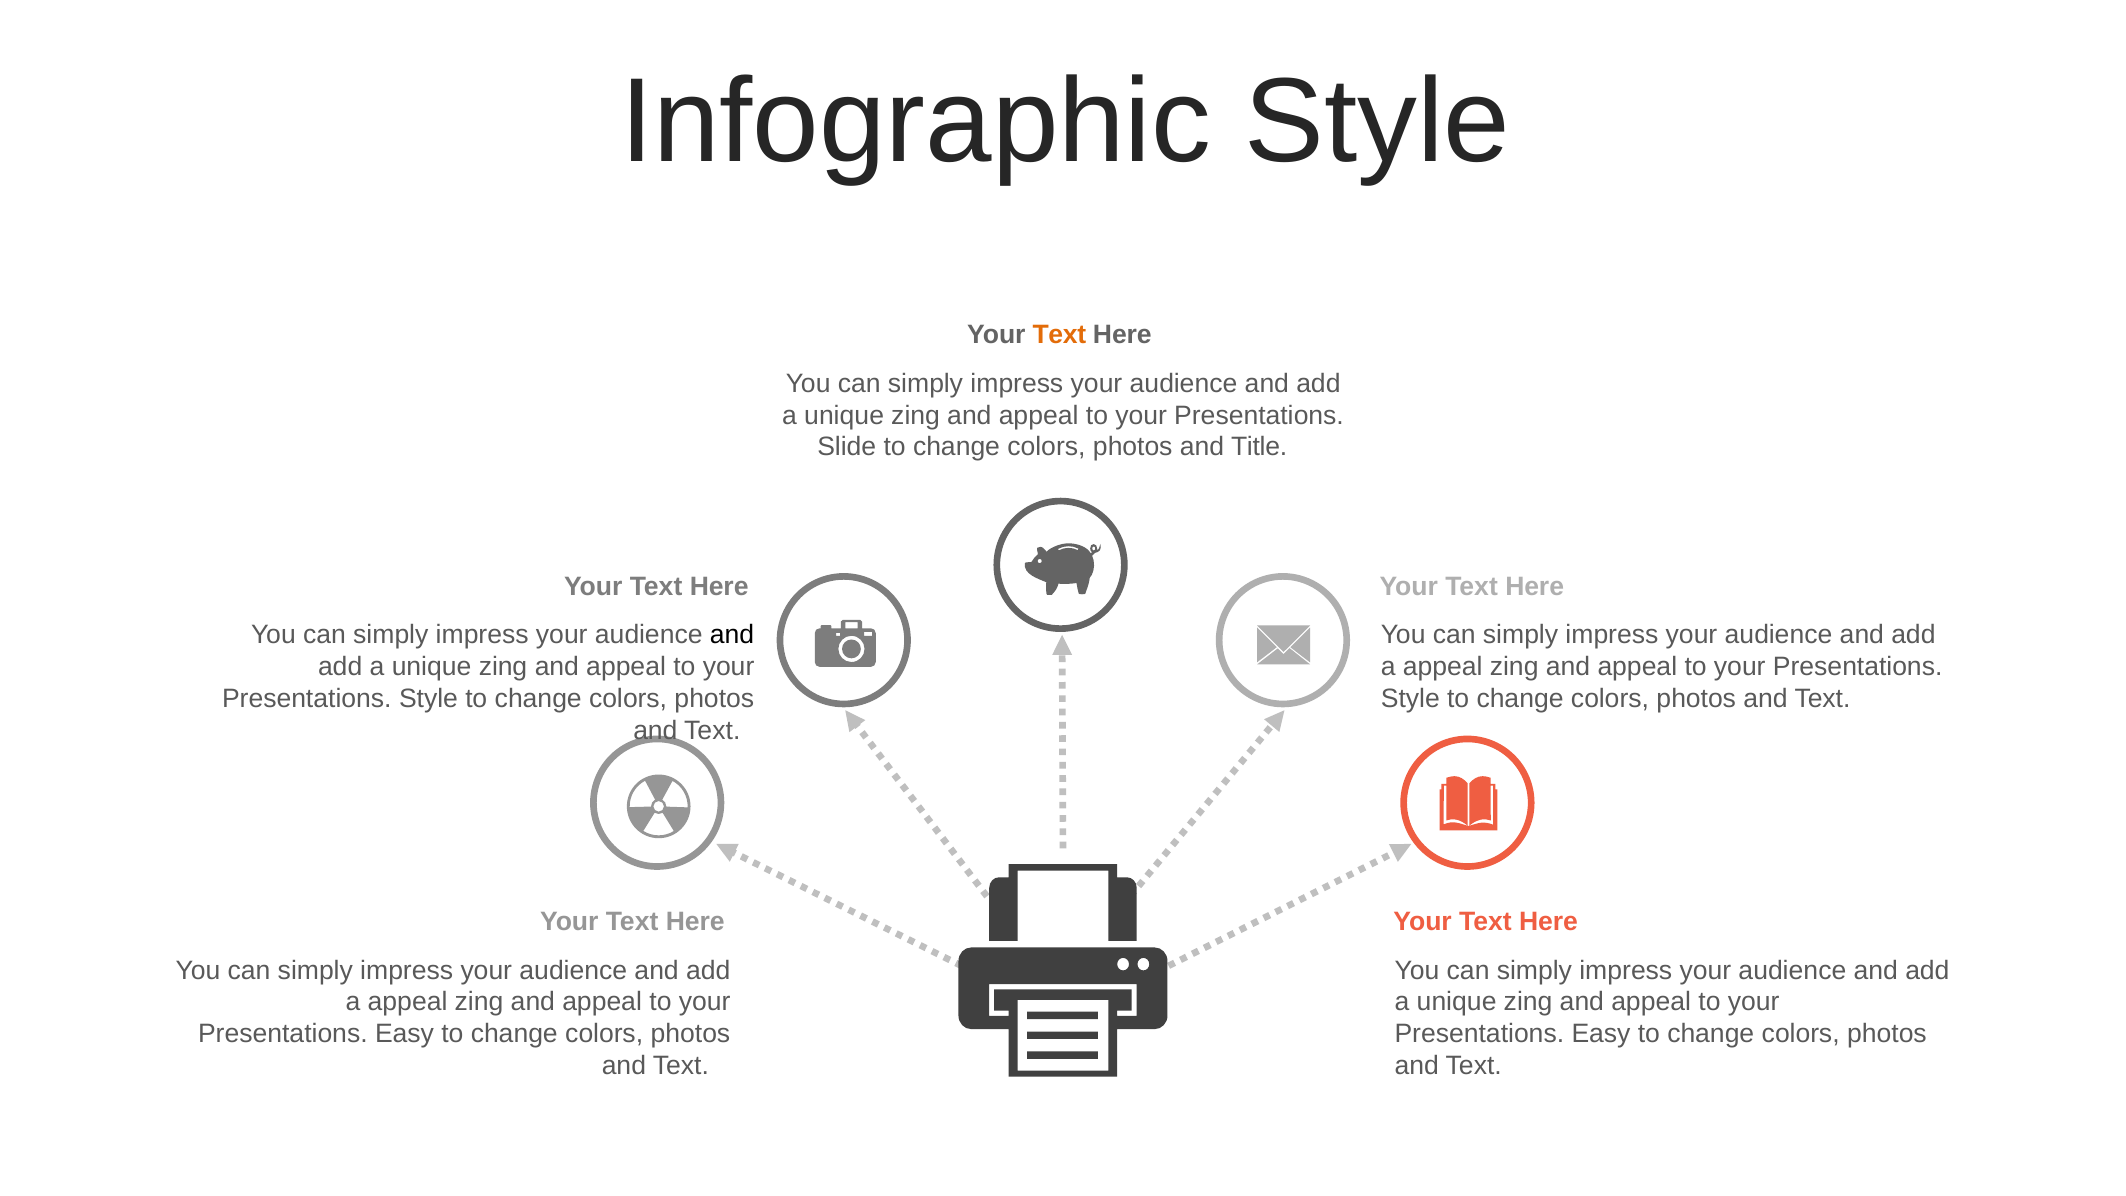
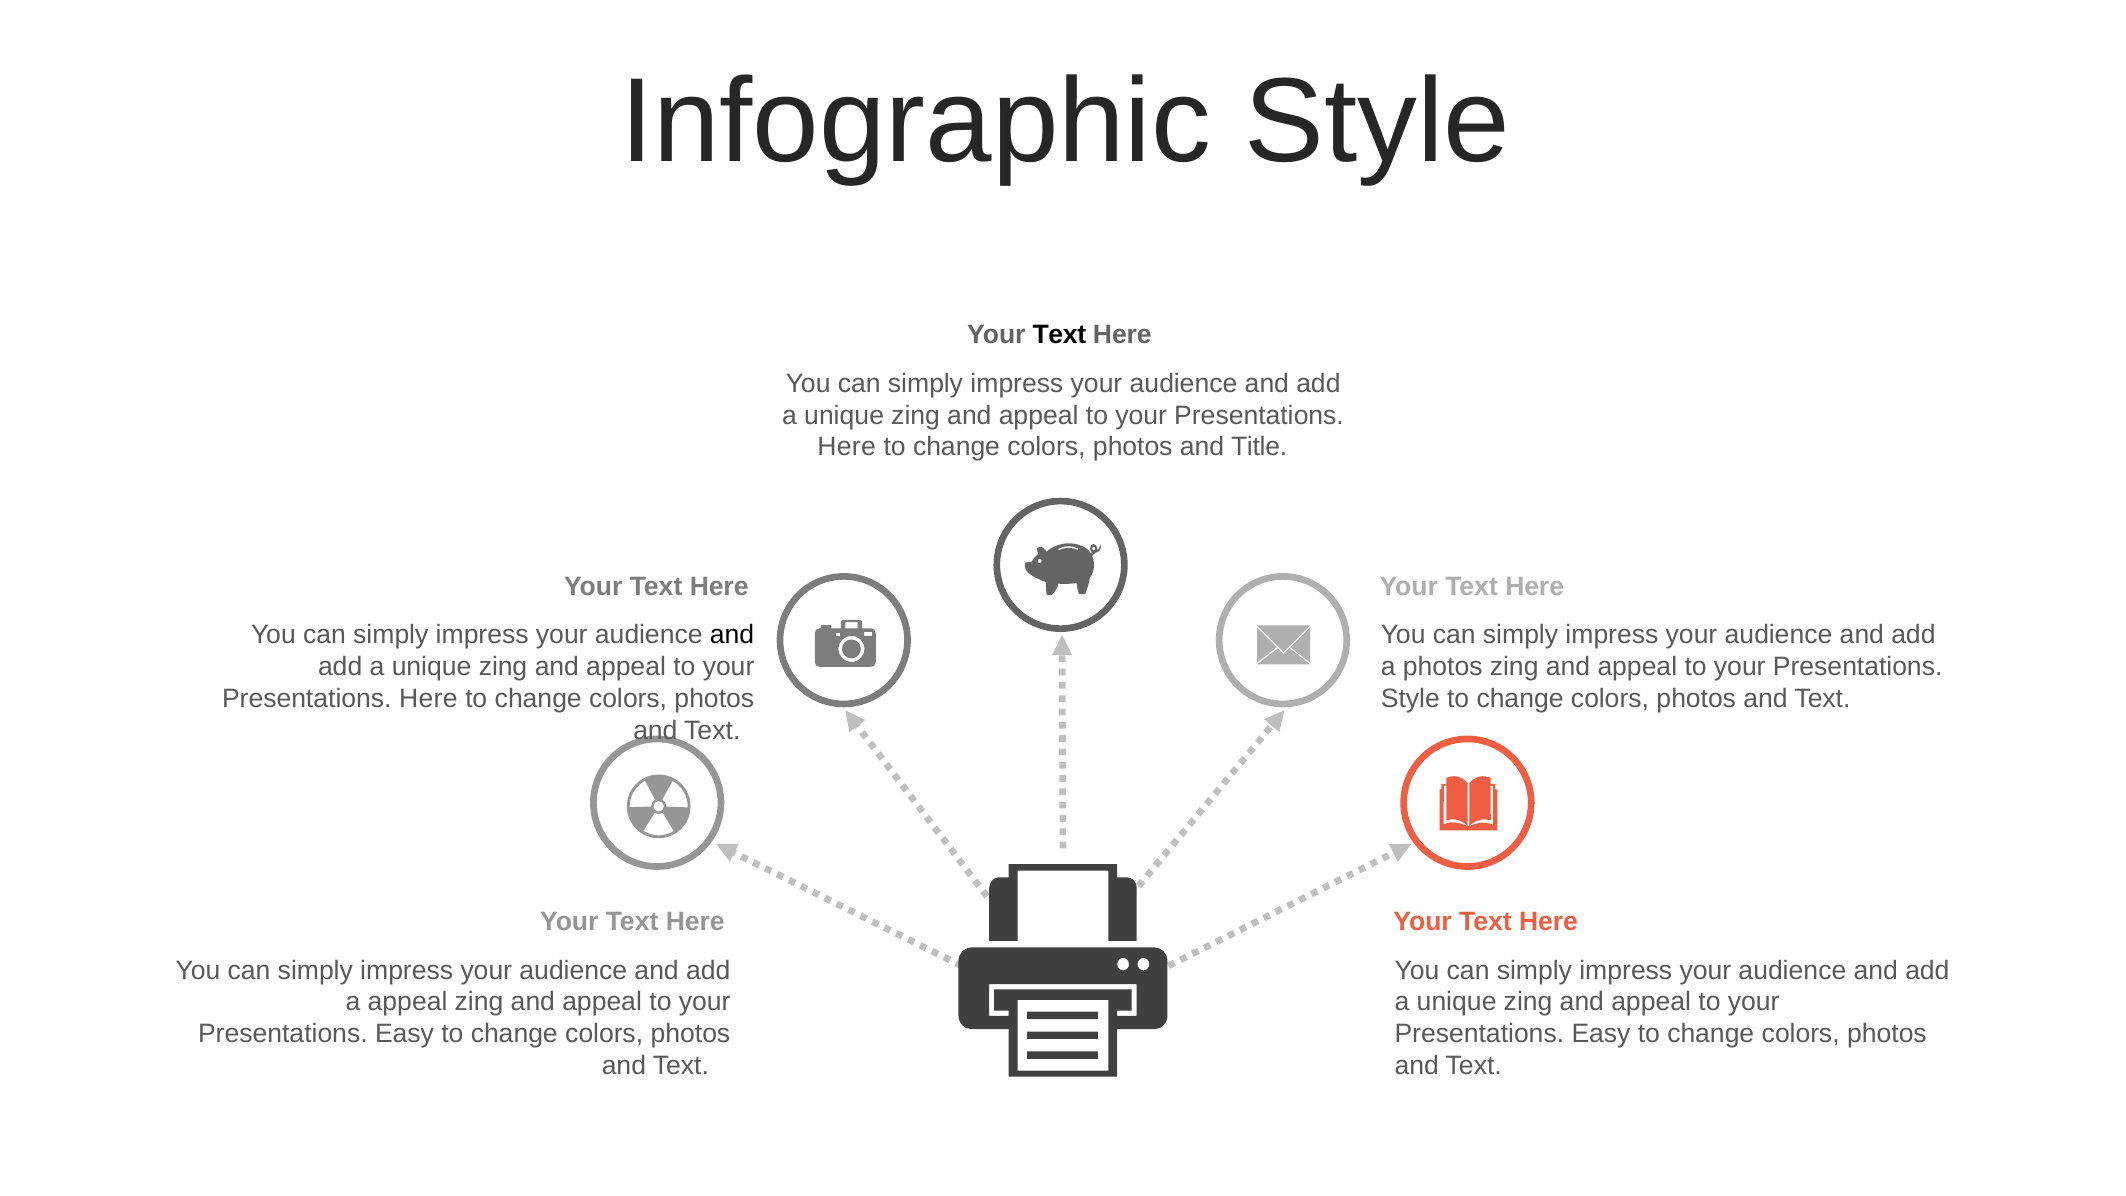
Text at (1059, 335) colour: orange -> black
Slide at (847, 447): Slide -> Here
appeal at (1443, 667): appeal -> photos
Style at (428, 699): Style -> Here
